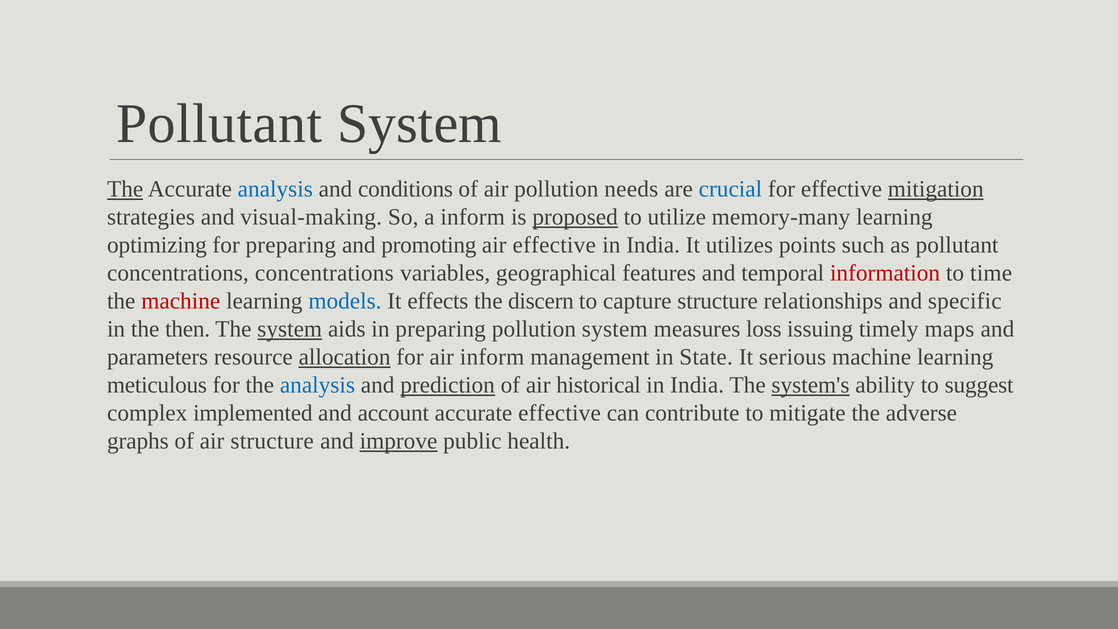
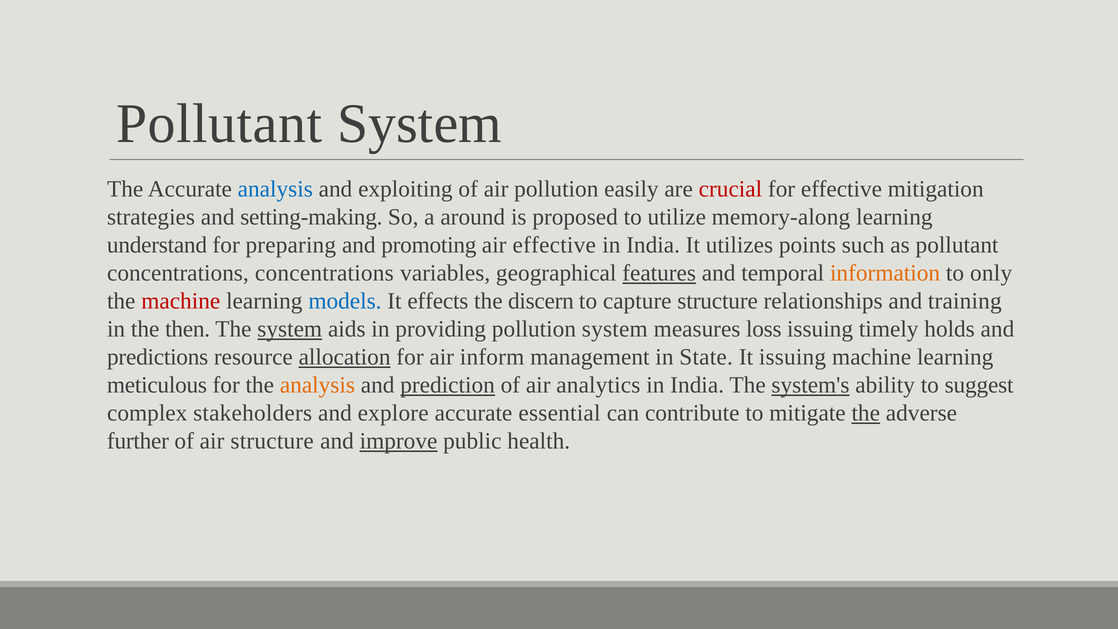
The at (125, 189) underline: present -> none
conditions: conditions -> exploiting
needs: needs -> easily
crucial colour: blue -> red
mitigation underline: present -> none
visual-making: visual-making -> setting-making
a inform: inform -> around
proposed underline: present -> none
memory-many: memory-many -> memory-along
optimizing: optimizing -> understand
features underline: none -> present
information colour: red -> orange
time: time -> only
specific: specific -> training
in preparing: preparing -> providing
maps: maps -> holds
parameters: parameters -> predictions
It serious: serious -> issuing
analysis at (317, 385) colour: blue -> orange
historical: historical -> analytics
implemented: implemented -> stakeholders
account: account -> explore
accurate effective: effective -> essential
the at (866, 413) underline: none -> present
graphs: graphs -> further
